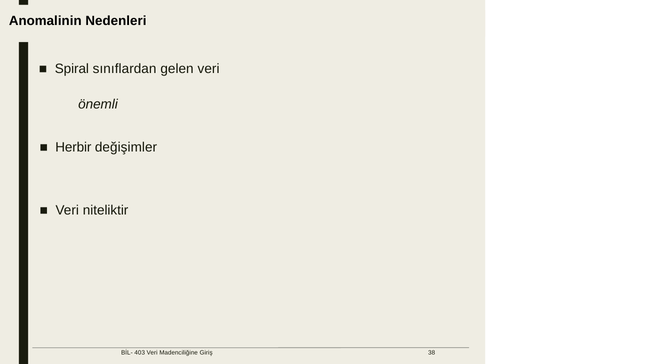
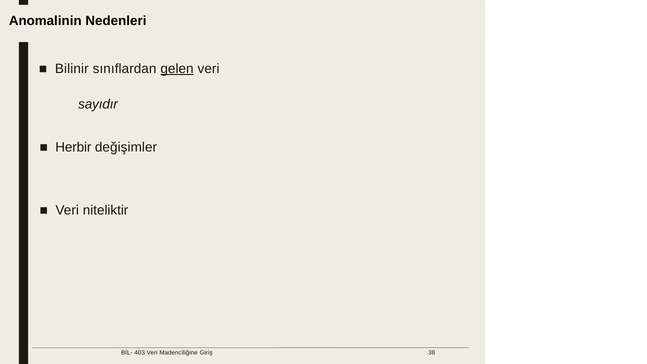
Spiral: Spiral -> Bilinir
gelen underline: none -> present
önemli: önemli -> sayıdır
